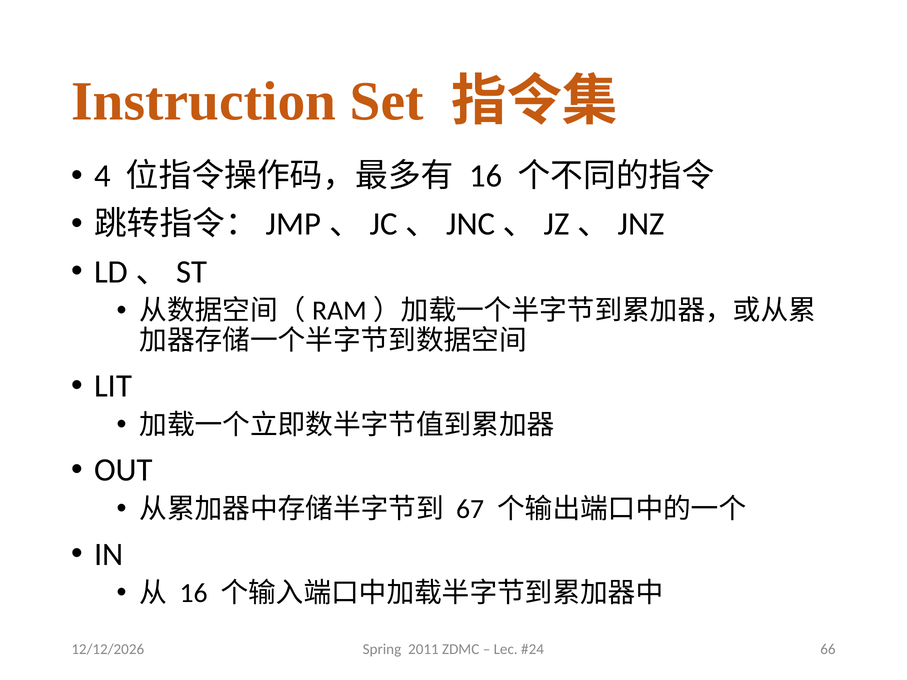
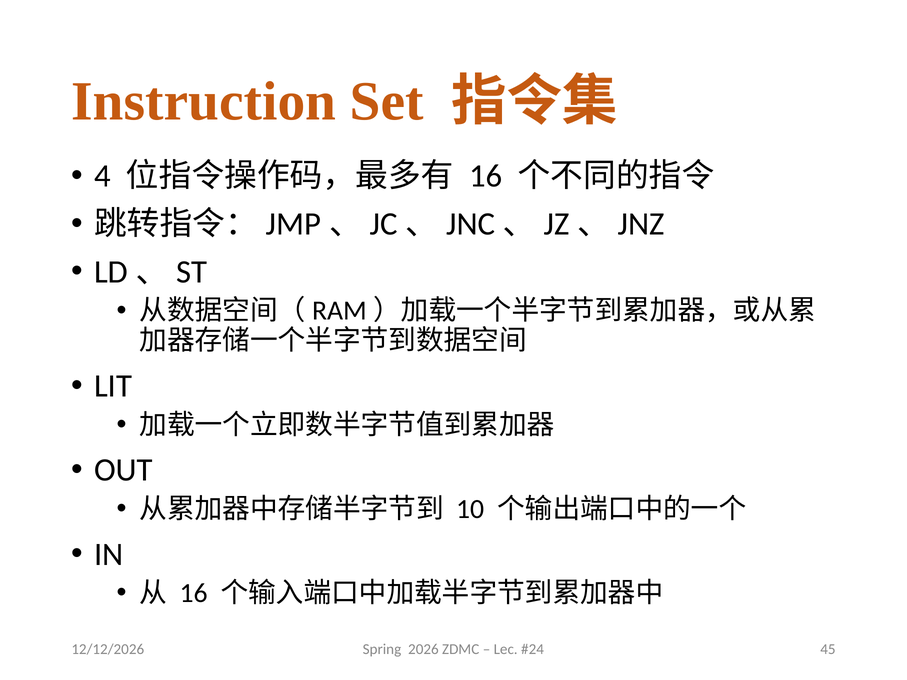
67: 67 -> 10
2011: 2011 -> 2026
66: 66 -> 45
